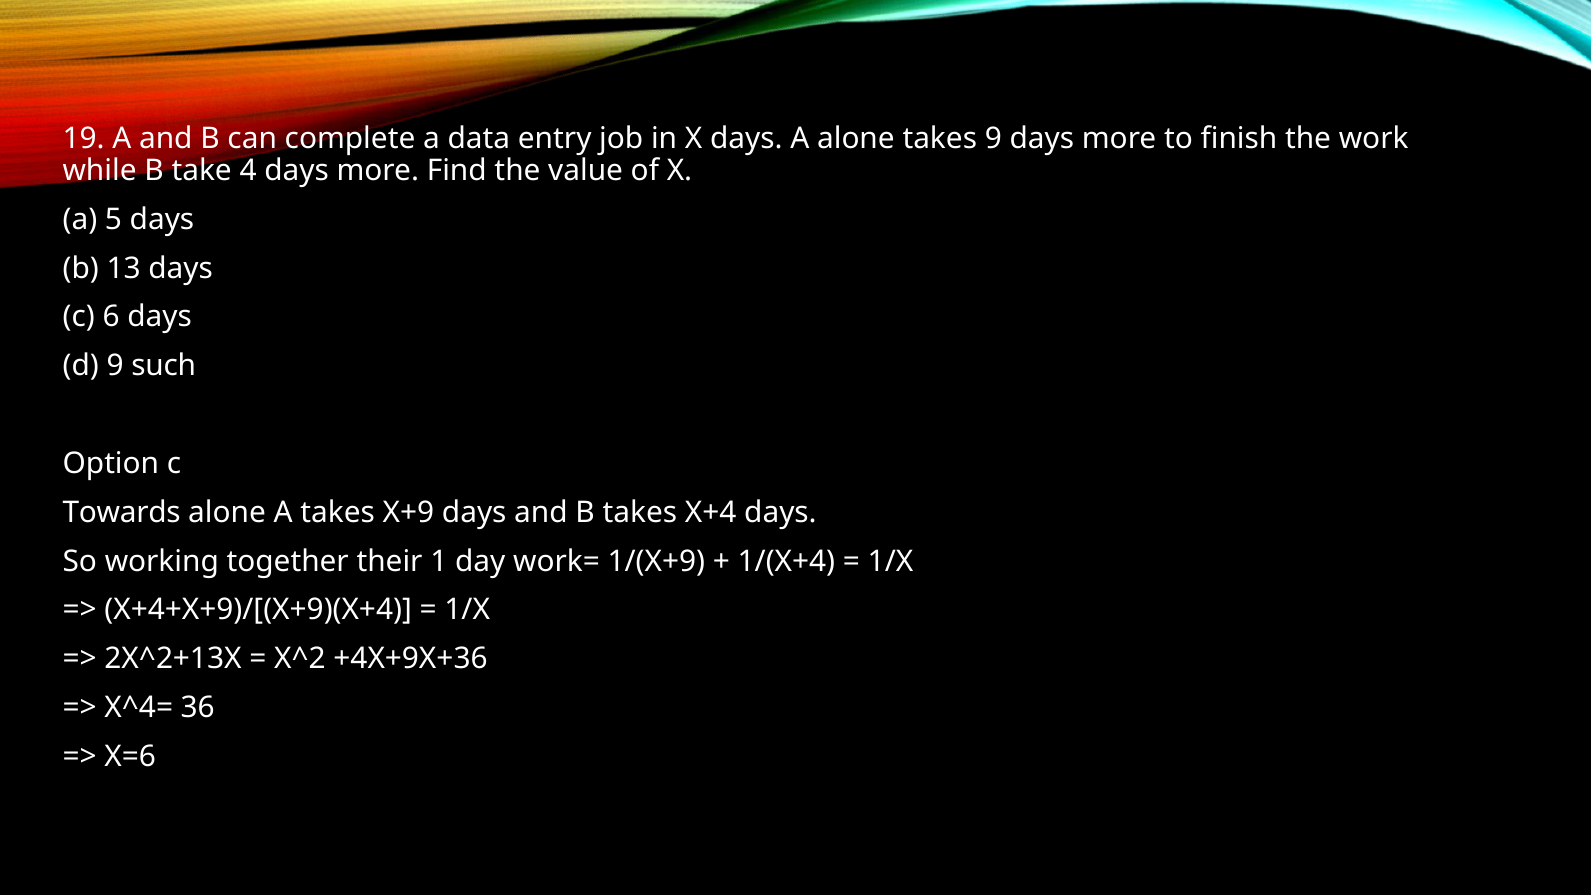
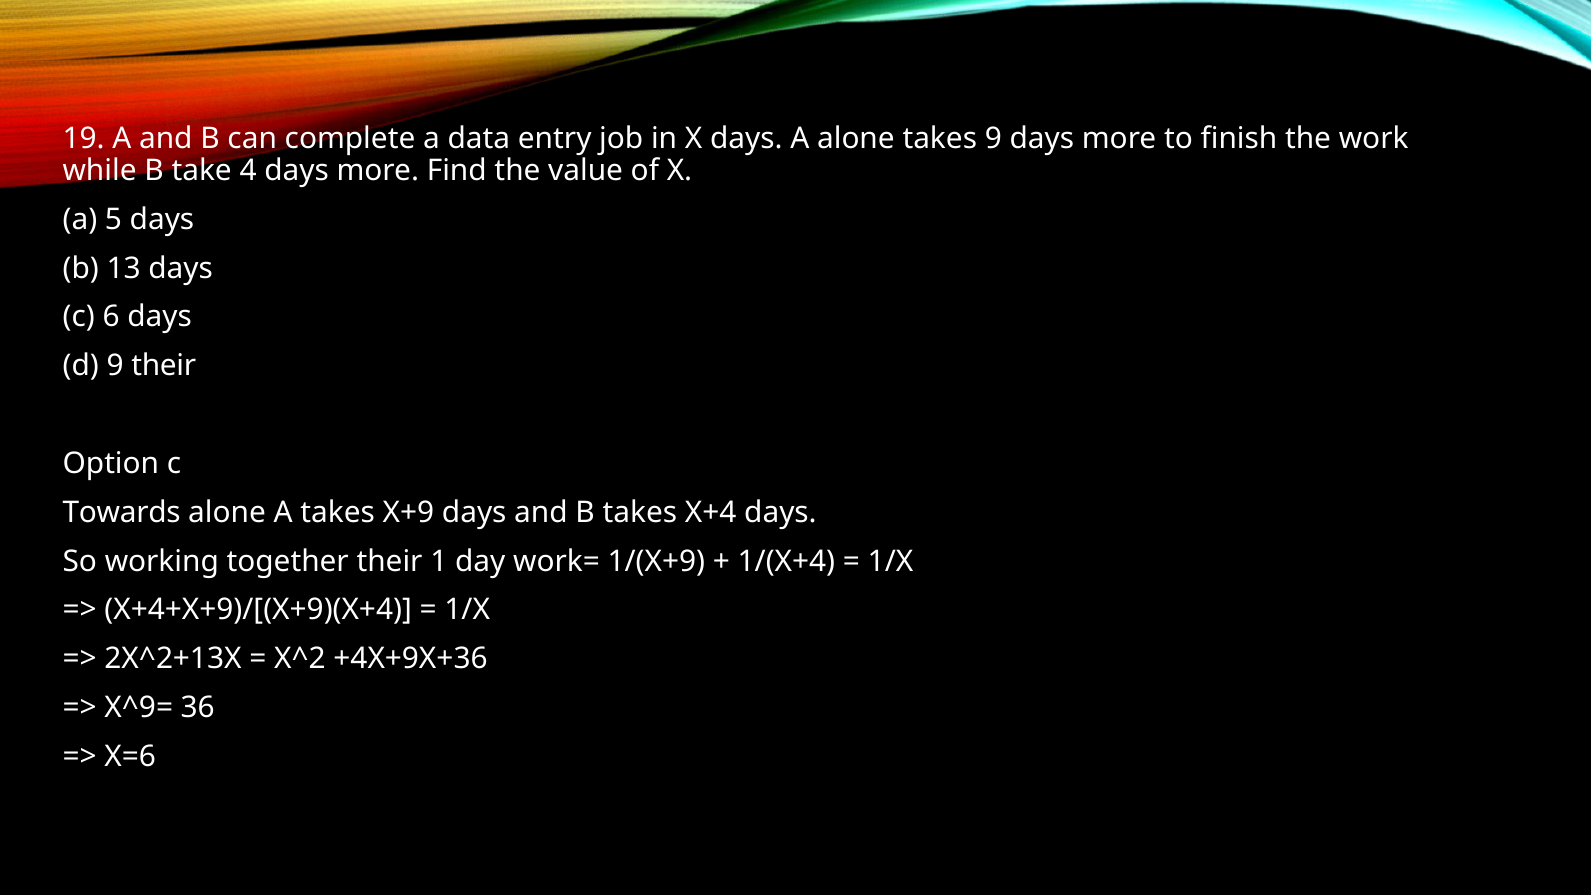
9 such: such -> their
X^4=: X^4= -> X^9=
